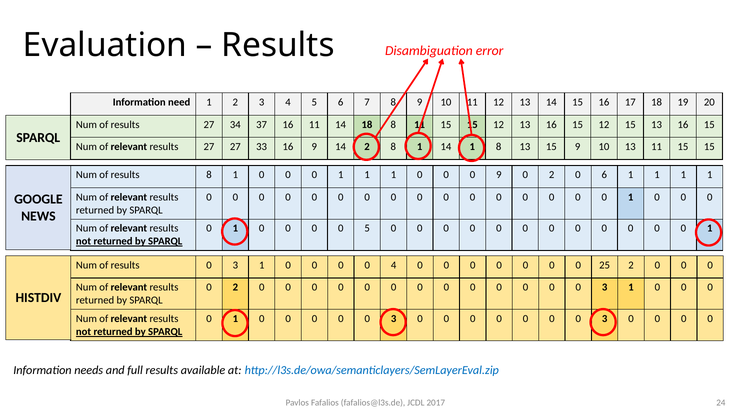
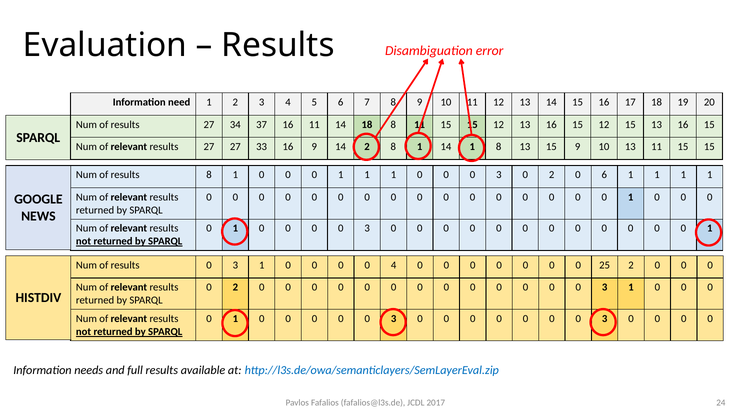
9 at (499, 175): 9 -> 3
5 at (367, 229): 5 -> 3
